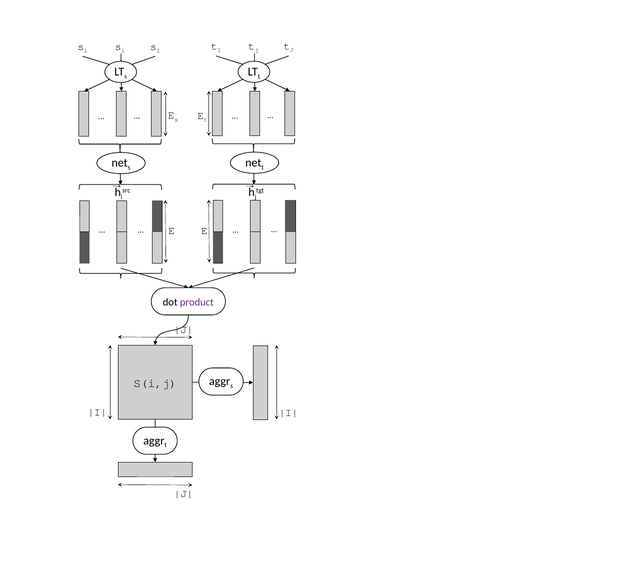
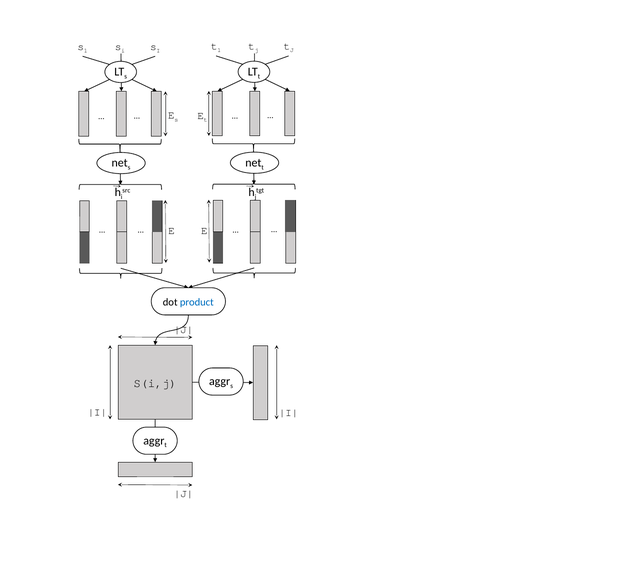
product colour: purple -> blue
